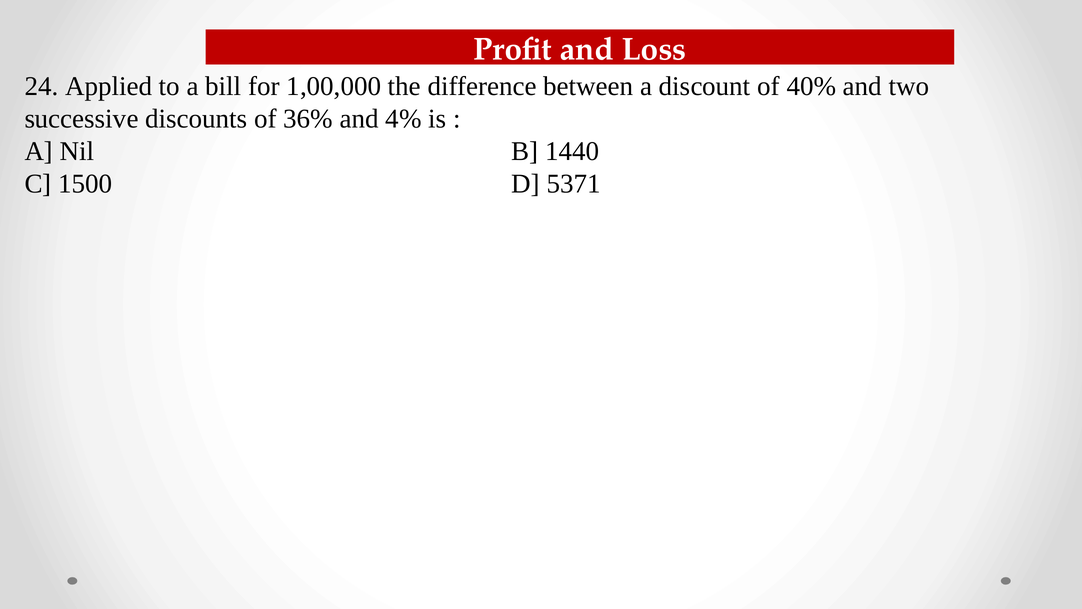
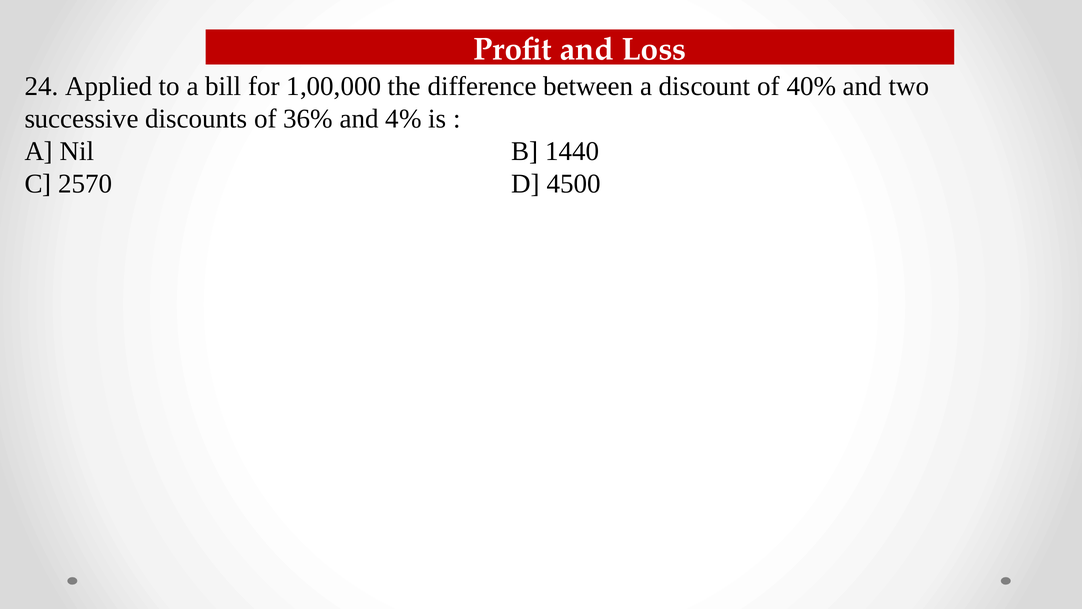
1500: 1500 -> 2570
5371: 5371 -> 4500
